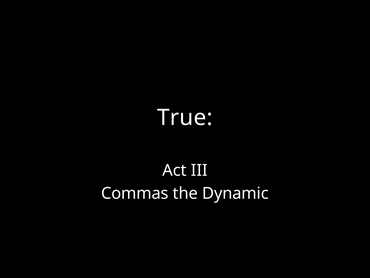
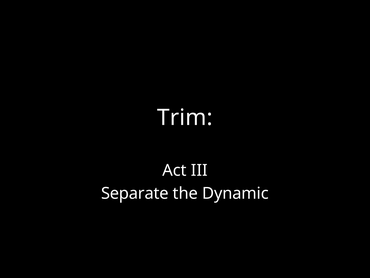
True: True -> Trim
Commas: Commas -> Separate
